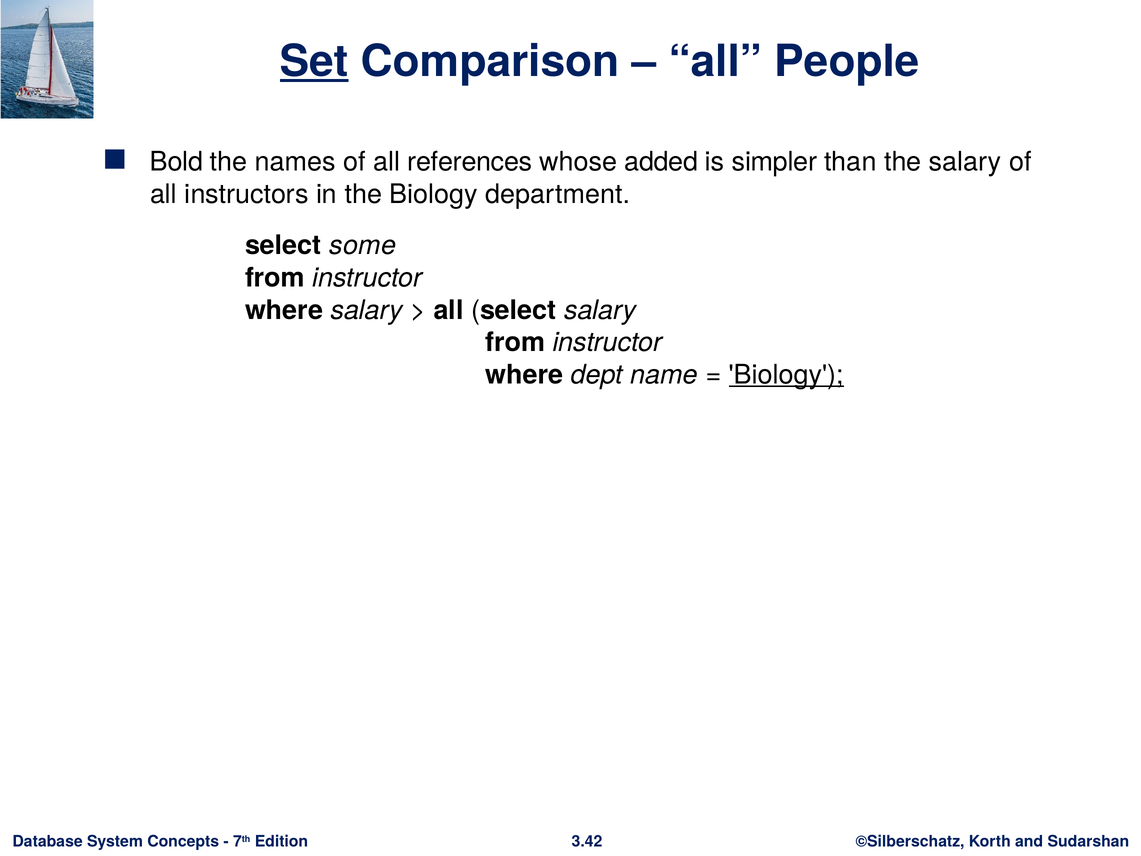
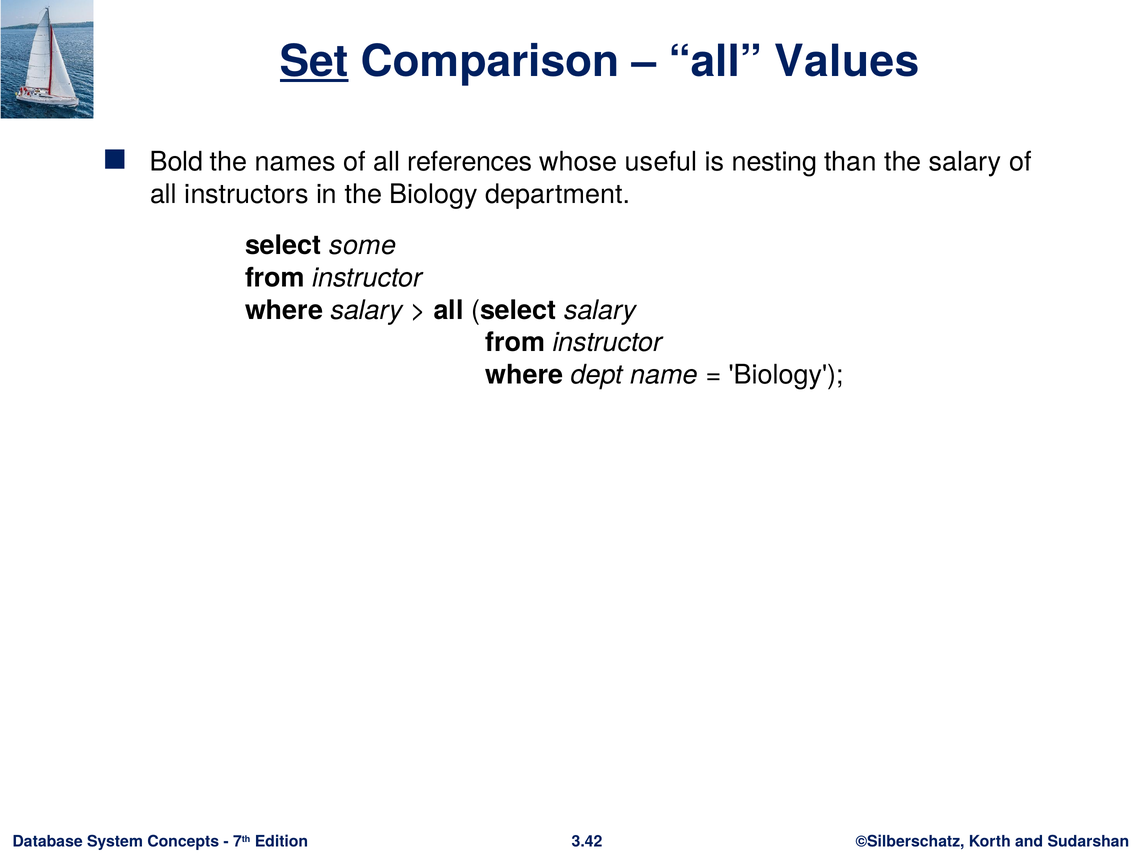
People: People -> Values
added: added -> useful
simpler: simpler -> nesting
Biology at (786, 375) underline: present -> none
